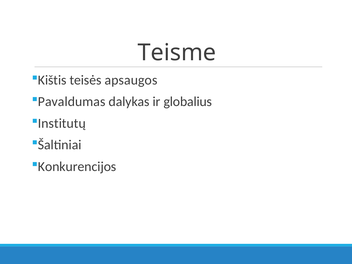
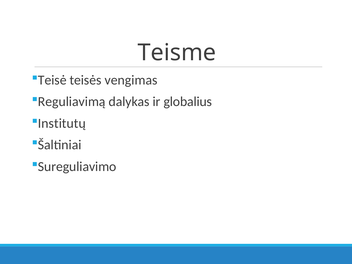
Kištis: Kištis -> Teisė
apsaugos: apsaugos -> vengimas
Pavaldumas: Pavaldumas -> Reguliavimą
Konkurencijos: Konkurencijos -> Sureguliavimo
